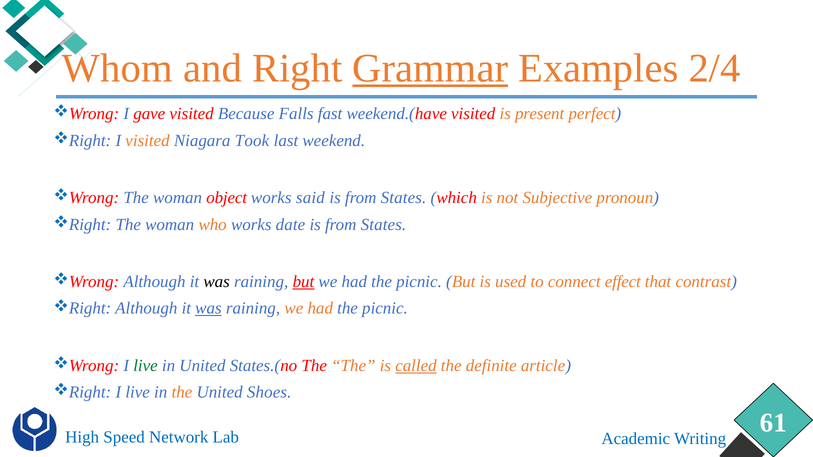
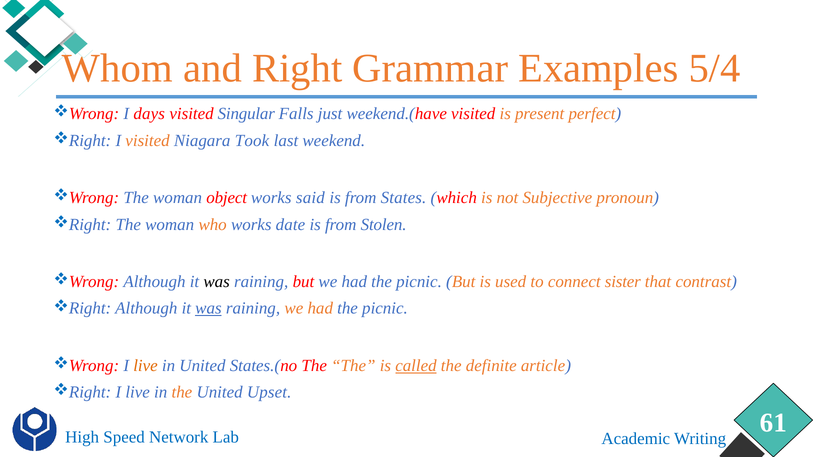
Grammar underline: present -> none
2/4: 2/4 -> 5/4
gave: gave -> days
Because: Because -> Singular
fast: fast -> just
States at (383, 225): States -> Stolen
but at (303, 282) underline: present -> none
effect: effect -> sister
live at (145, 366) colour: green -> orange
Shoes: Shoes -> Upset
